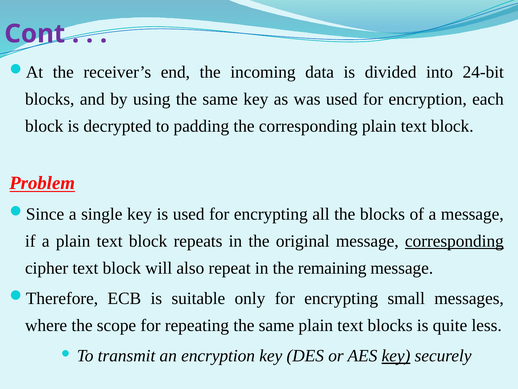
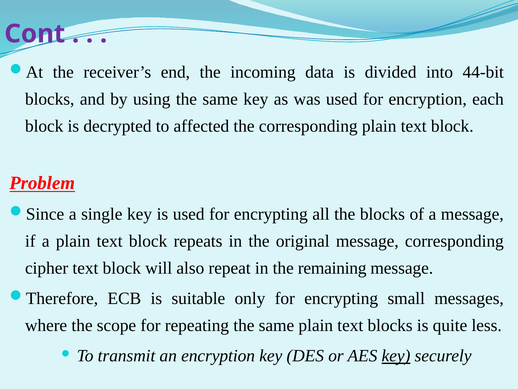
24-bit: 24-bit -> 44-bit
padding: padding -> affected
corresponding at (454, 241) underline: present -> none
